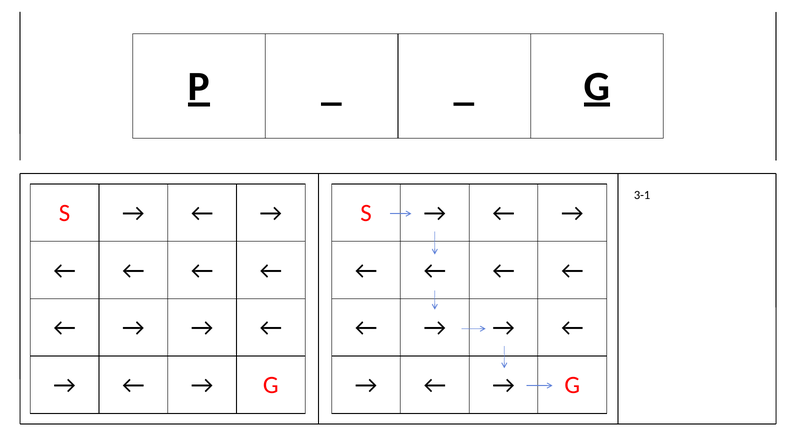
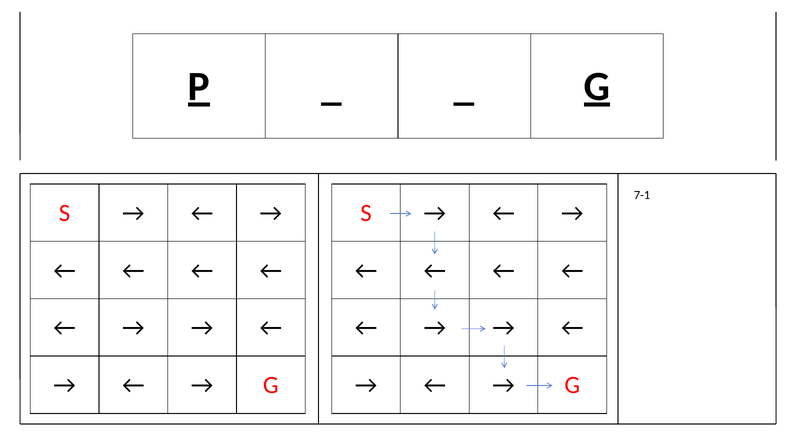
3-1: 3-1 -> 7-1
